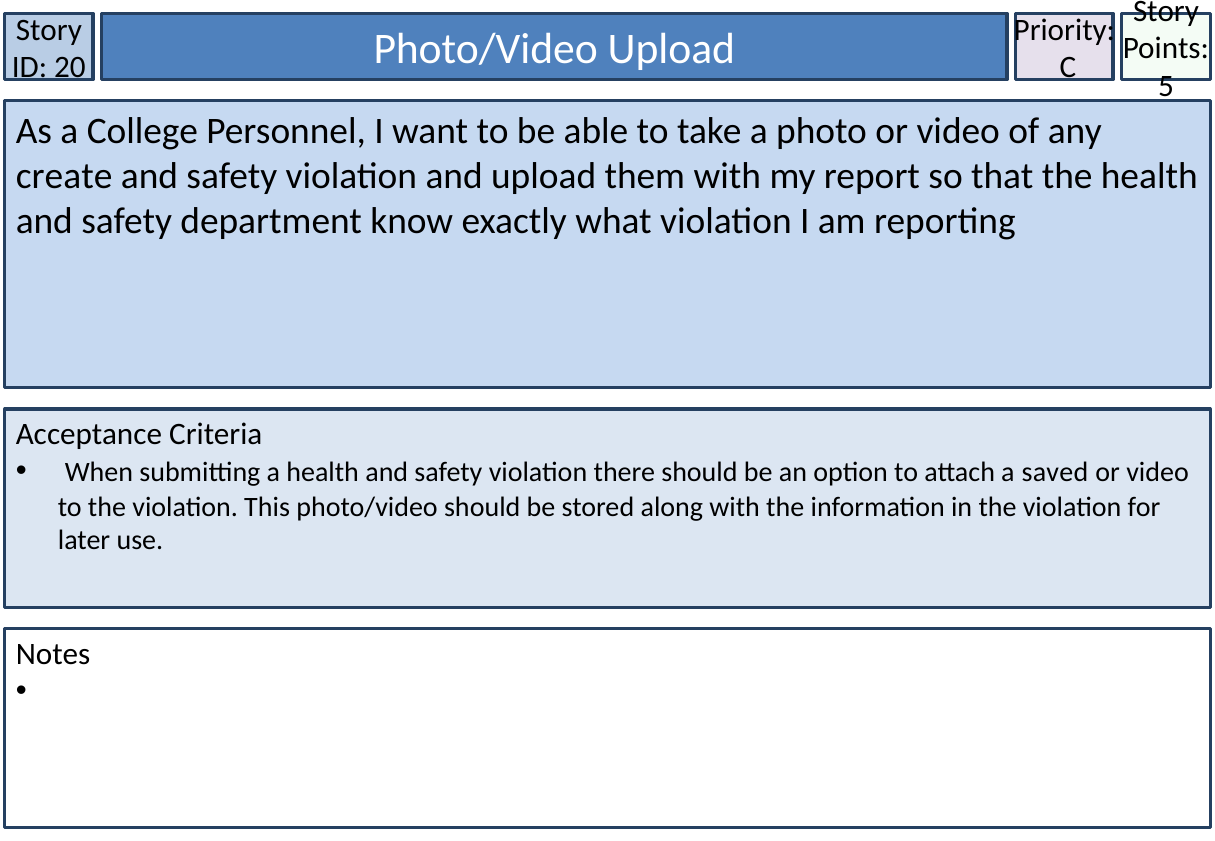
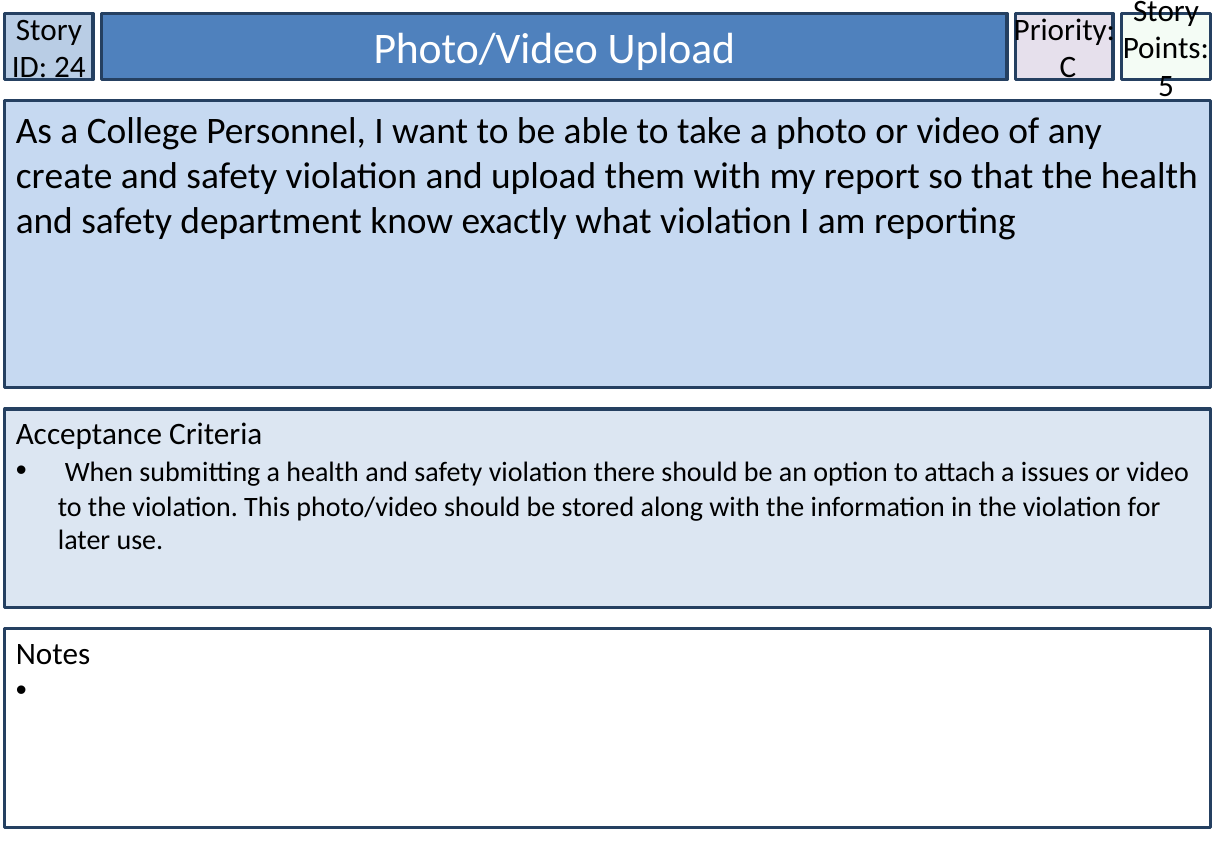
20: 20 -> 24
saved: saved -> issues
